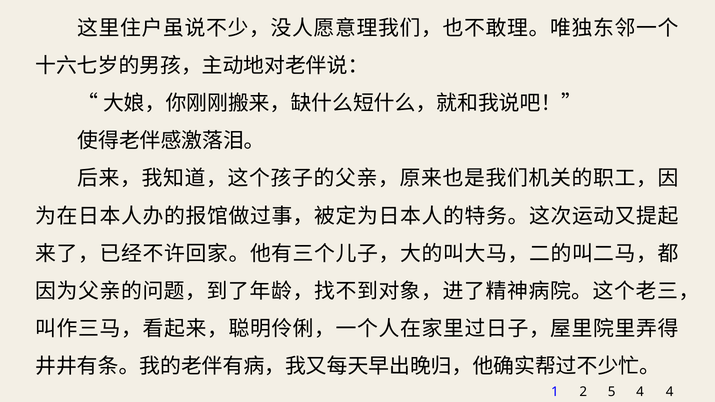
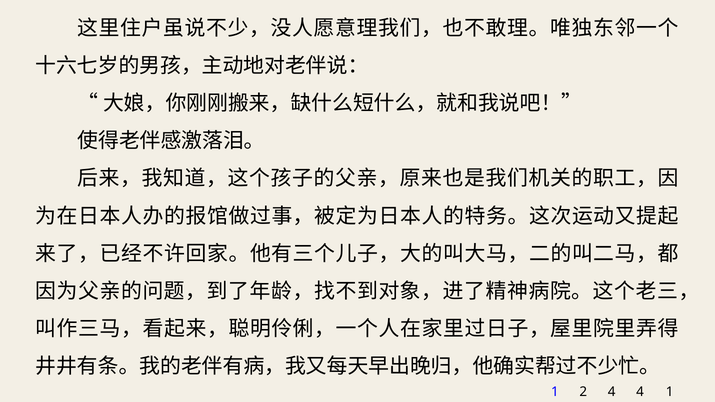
2 5: 5 -> 4
4 4: 4 -> 1
